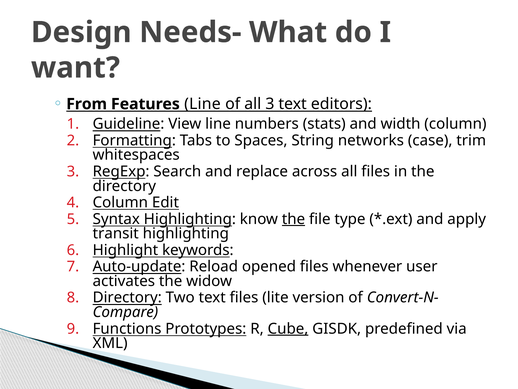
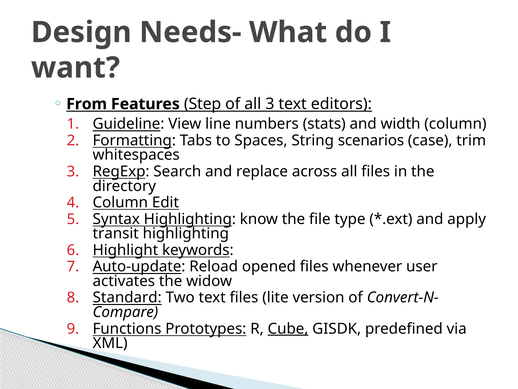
Features Line: Line -> Step
networks: networks -> scenarios
the at (294, 219) underline: present -> none
Directory at (127, 297): Directory -> Standard
